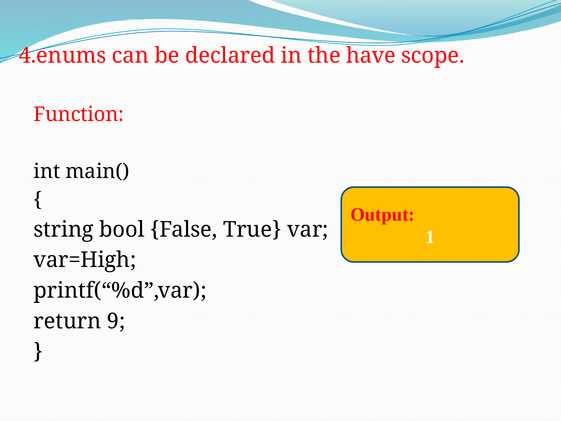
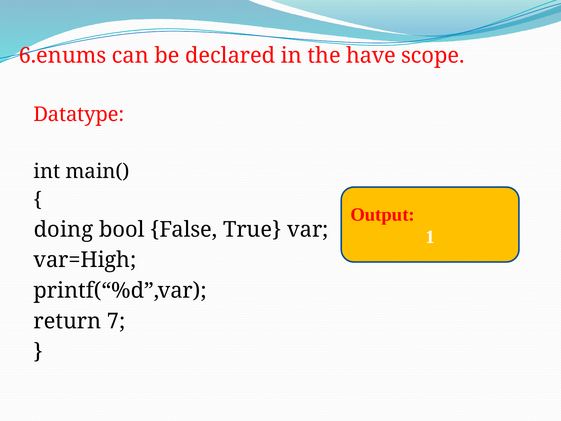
4.enums: 4.enums -> 6.enums
Function: Function -> Datatype
string: string -> doing
9: 9 -> 7
